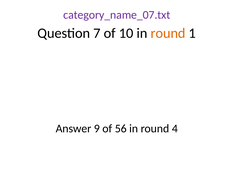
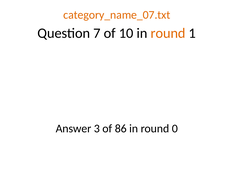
category_name_07.txt colour: purple -> orange
9: 9 -> 3
56: 56 -> 86
4: 4 -> 0
